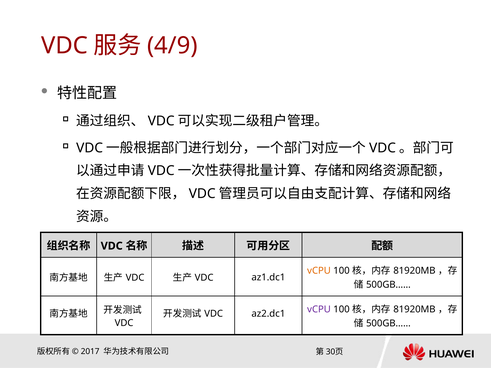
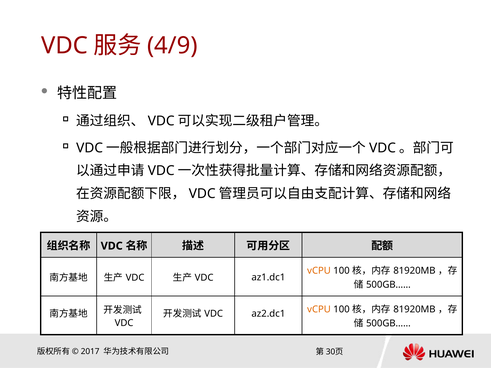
vCPU at (319, 310) colour: purple -> orange
